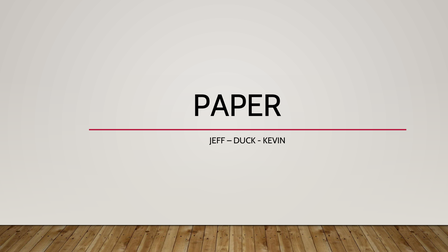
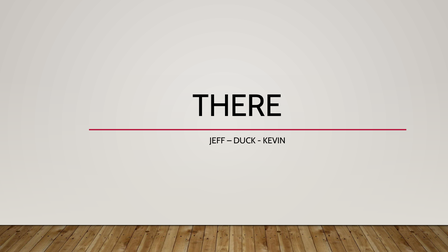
PAPER: PAPER -> THERE
